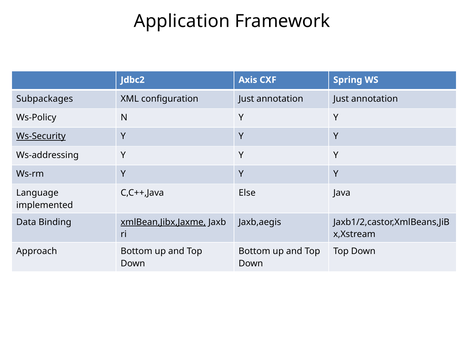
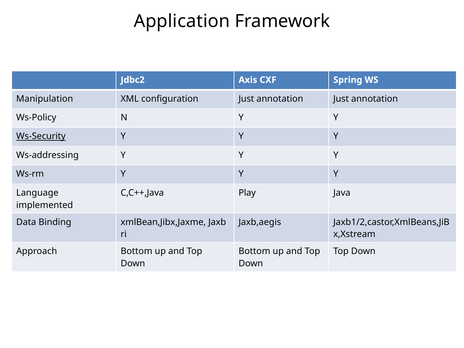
Subpackages: Subpackages -> Manipulation
Else: Else -> Play
xmlBean,Jibx,Jaxme underline: present -> none
